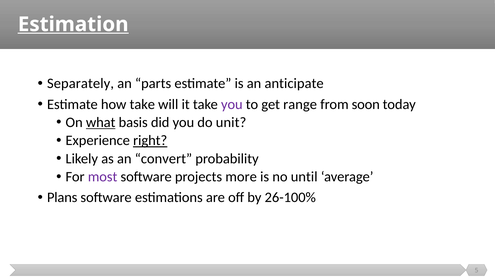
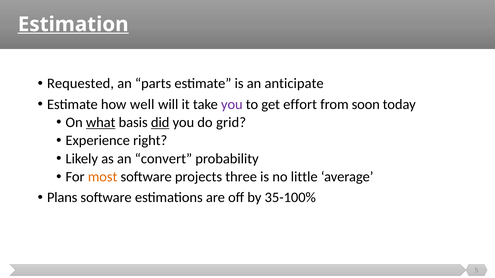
Separately: Separately -> Requested
how take: take -> well
range: range -> effort
did underline: none -> present
unit: unit -> grid
right underline: present -> none
most colour: purple -> orange
more: more -> three
until: until -> little
26-100%: 26-100% -> 35-100%
